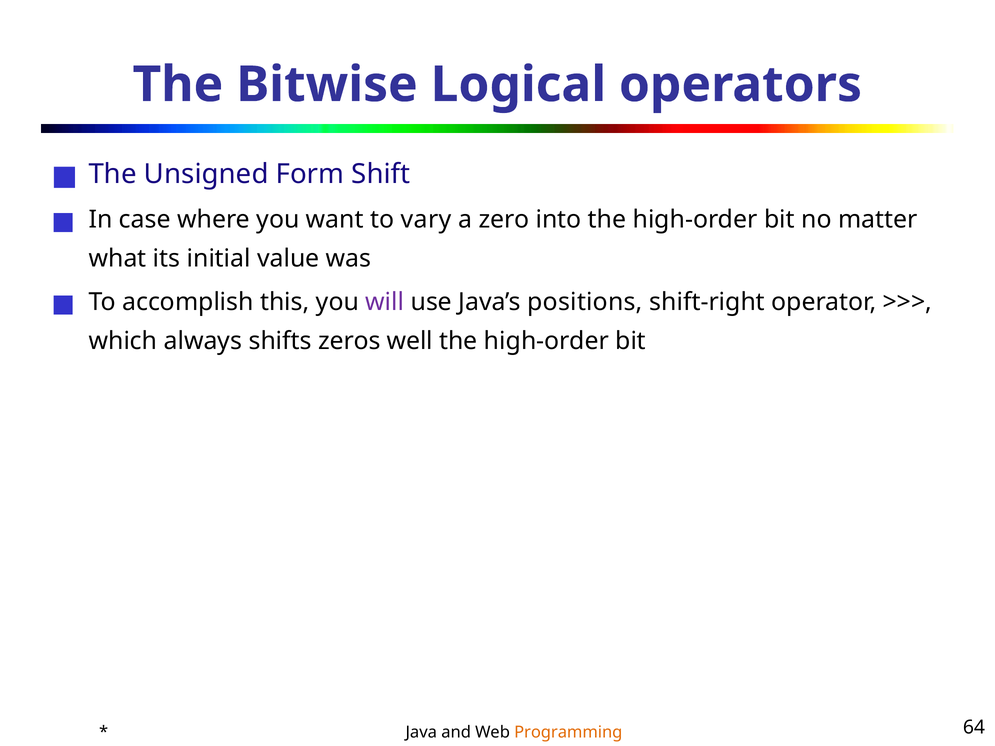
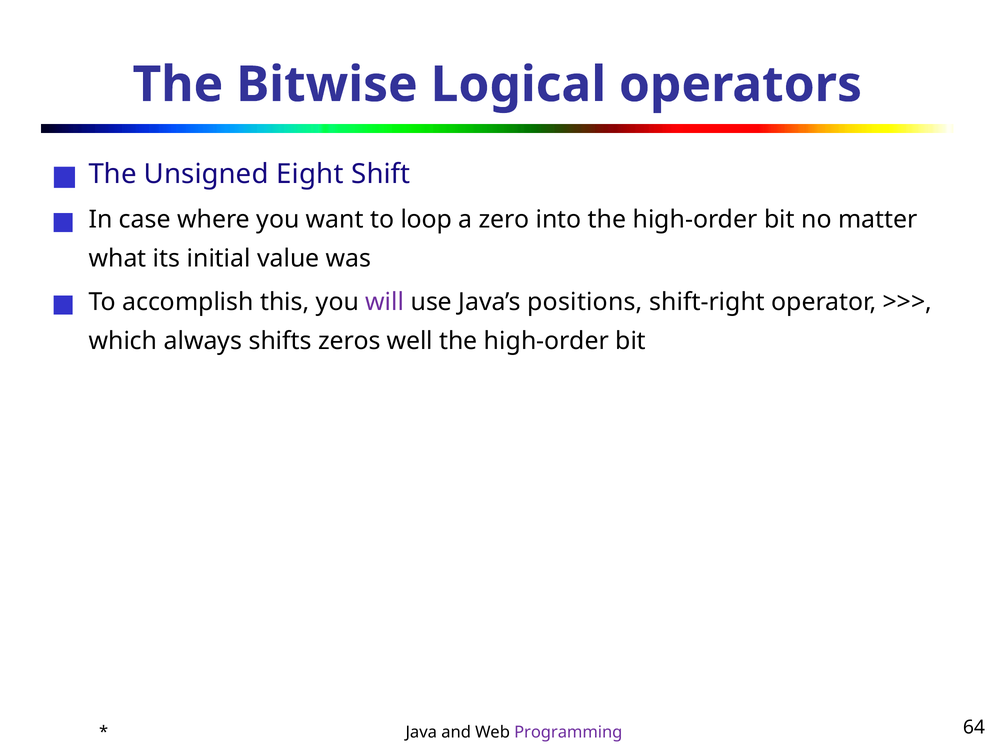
Form: Form -> Eight
vary: vary -> loop
Programming colour: orange -> purple
